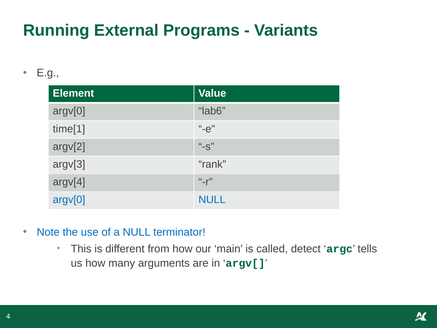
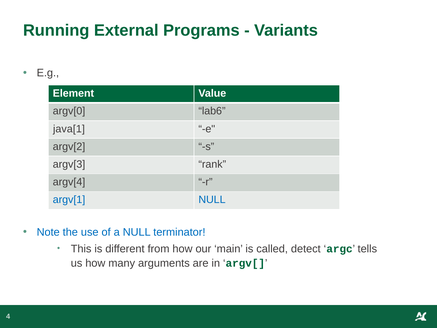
time[1: time[1 -> java[1
argv[0 at (69, 200): argv[0 -> argv[1
